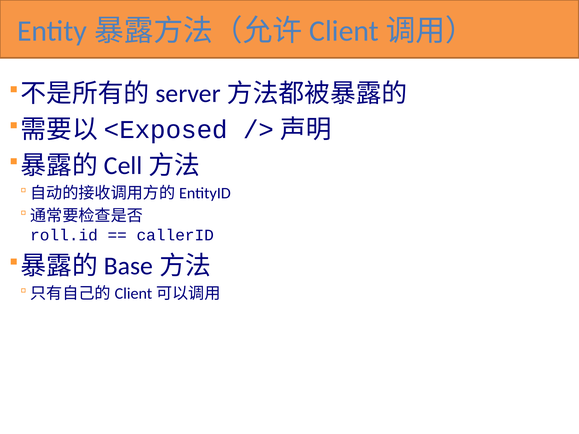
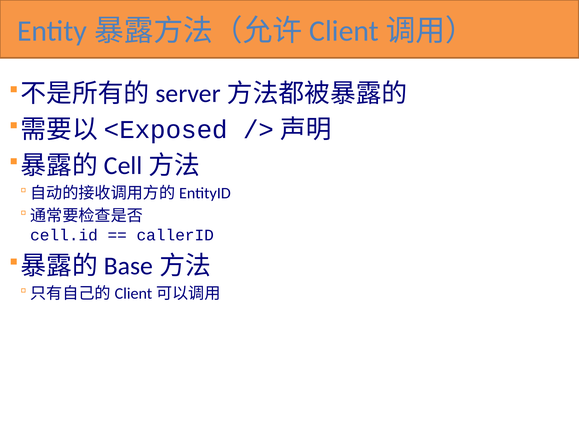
roll.id: roll.id -> cell.id
